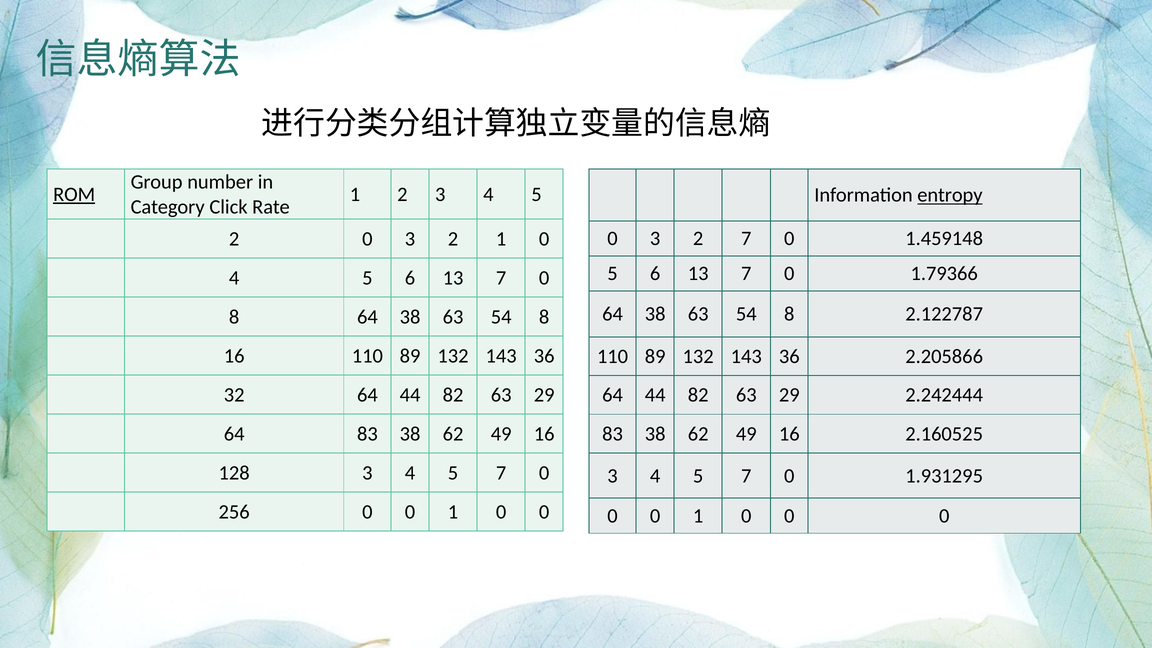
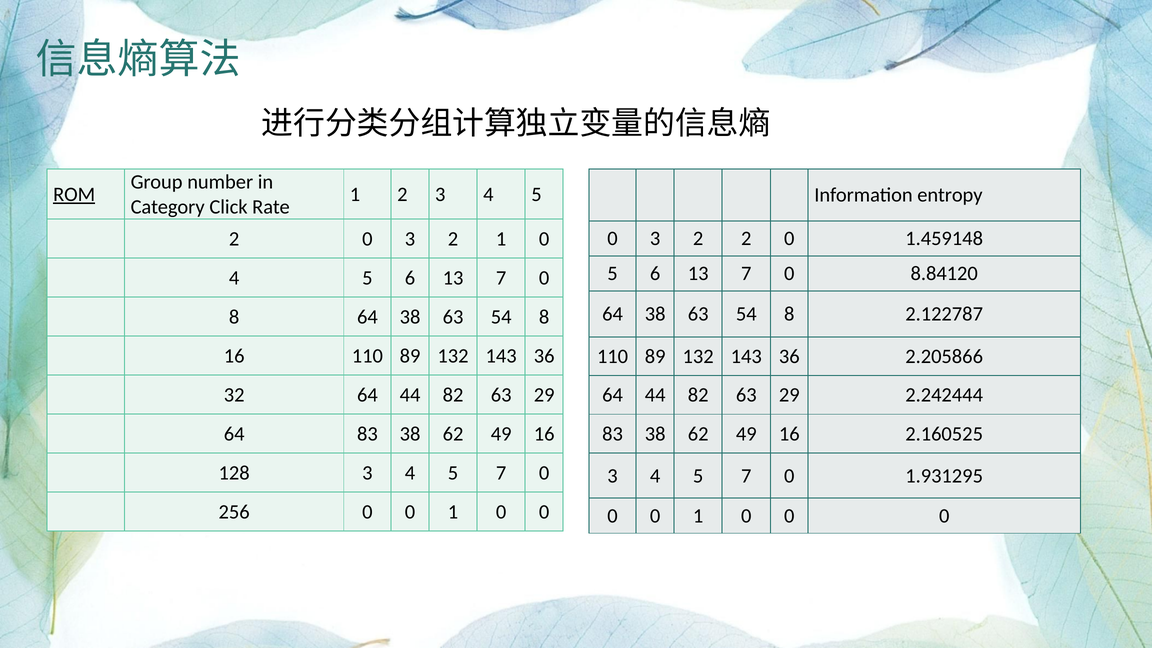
entropy underline: present -> none
2 7: 7 -> 2
1.79366: 1.79366 -> 8.84120
